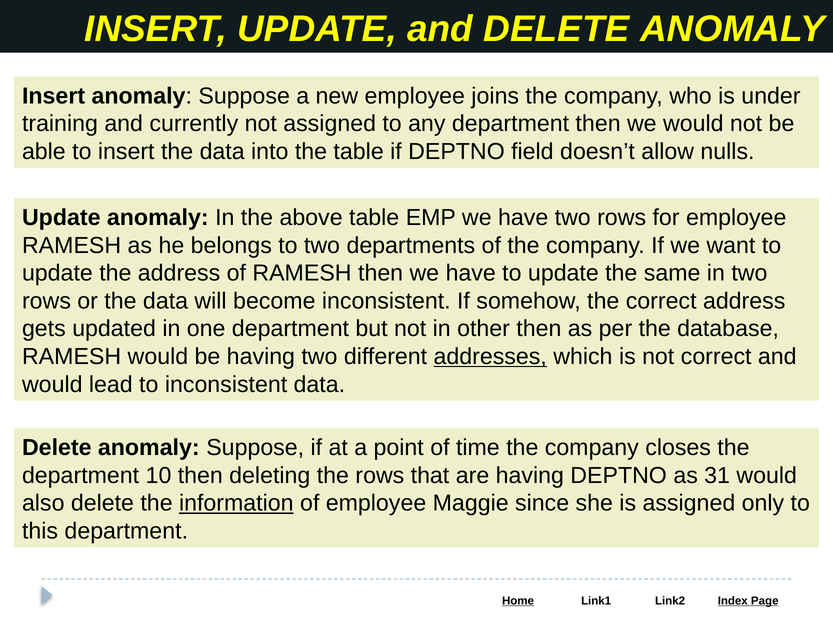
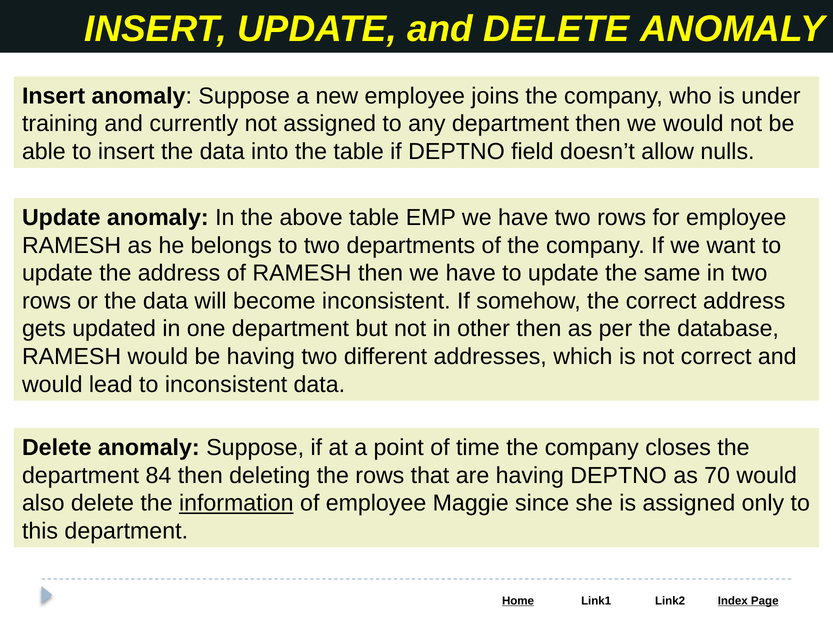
addresses underline: present -> none
10: 10 -> 84
31: 31 -> 70
